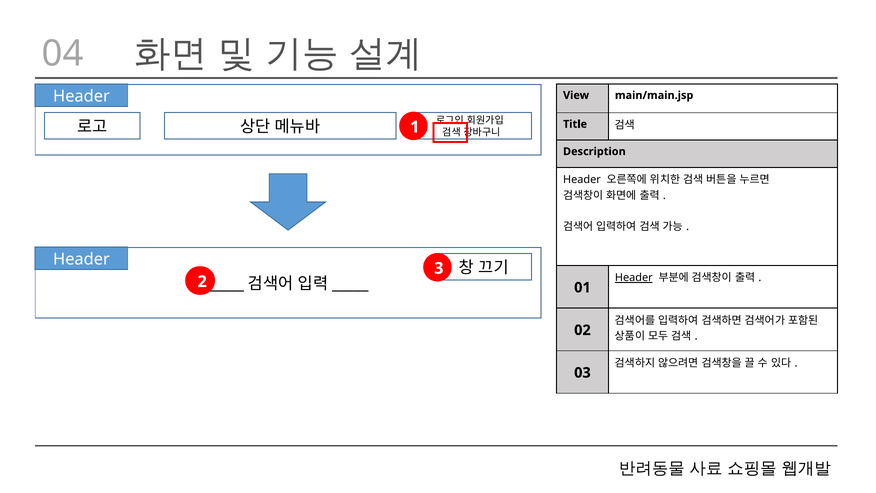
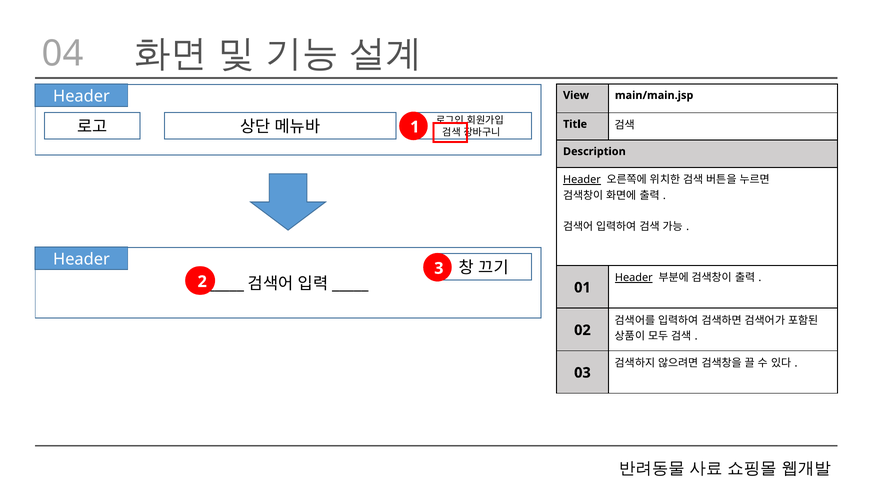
Header at (582, 180) underline: none -> present
